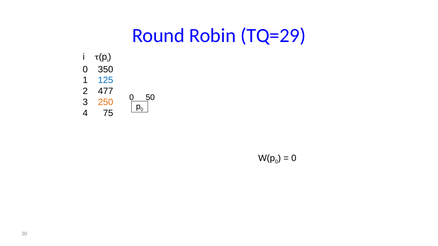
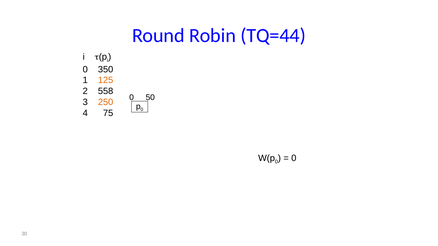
TQ=29: TQ=29 -> TQ=44
125 colour: blue -> orange
477: 477 -> 558
